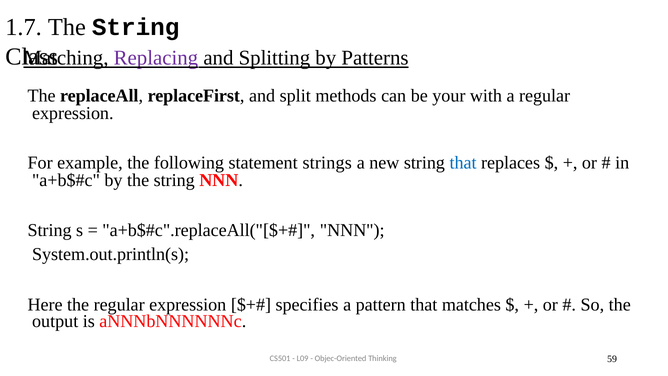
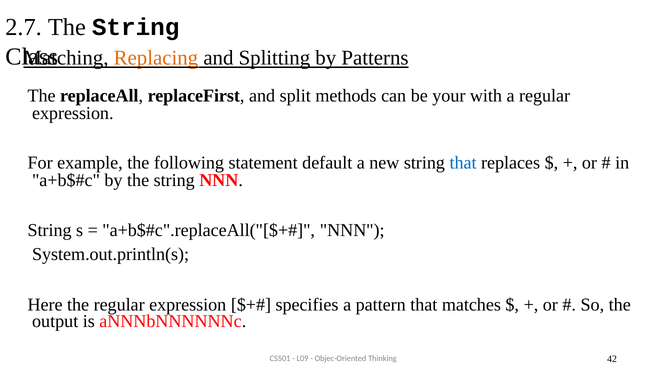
1.7: 1.7 -> 2.7
Replacing colour: purple -> orange
strings: strings -> default
59: 59 -> 42
